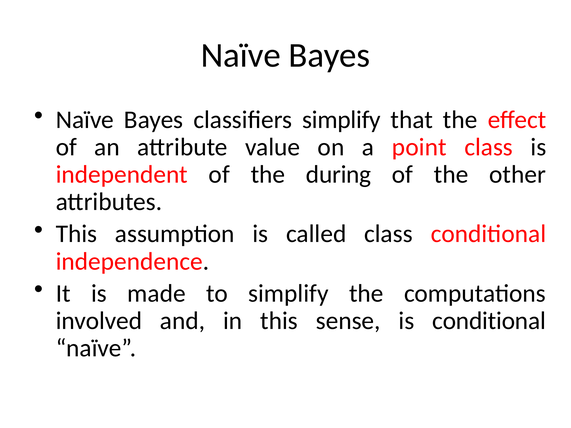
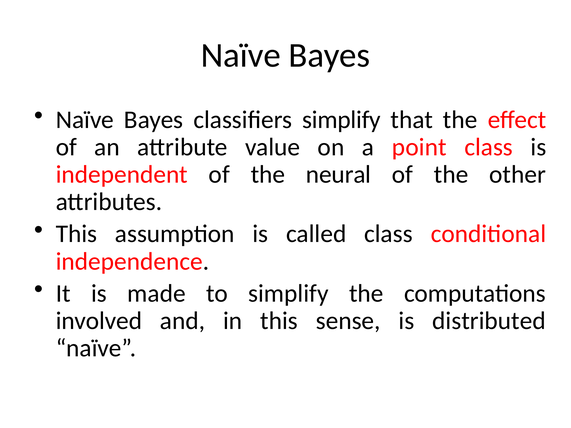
during: during -> neural
is conditional: conditional -> distributed
